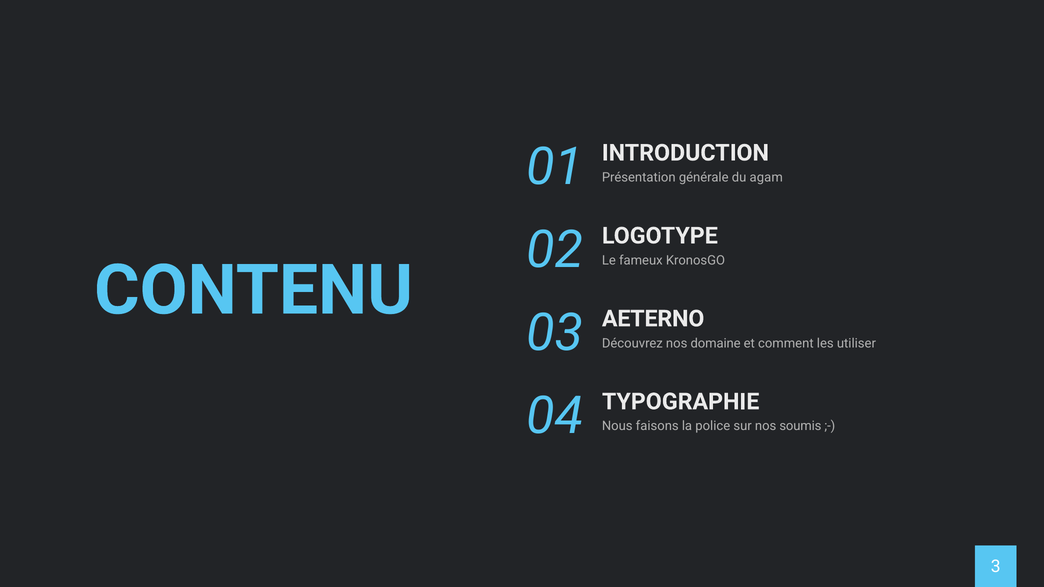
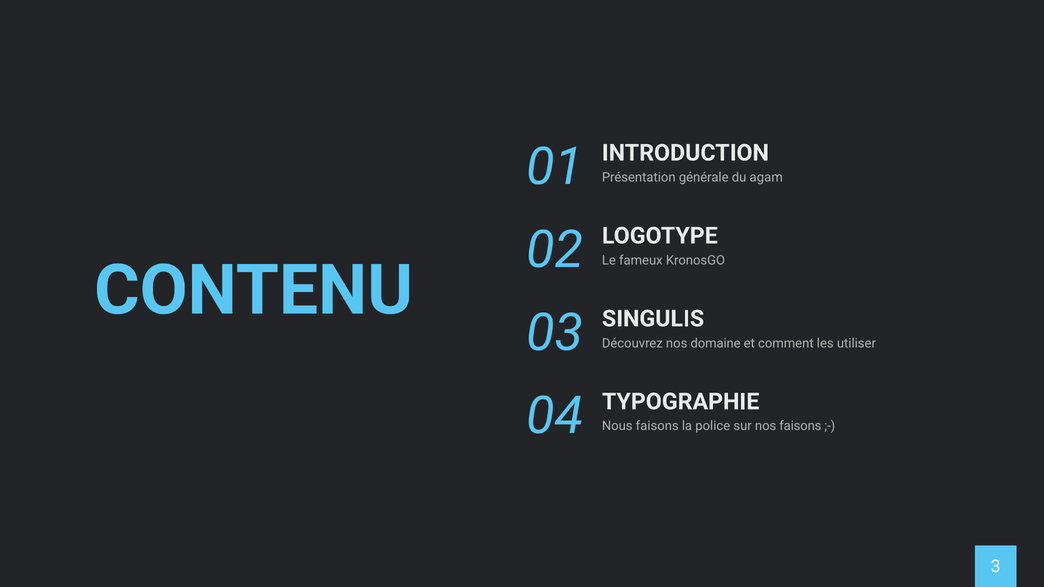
AETERNO: AETERNO -> SINGULIS
nos soumis: soumis -> faisons
